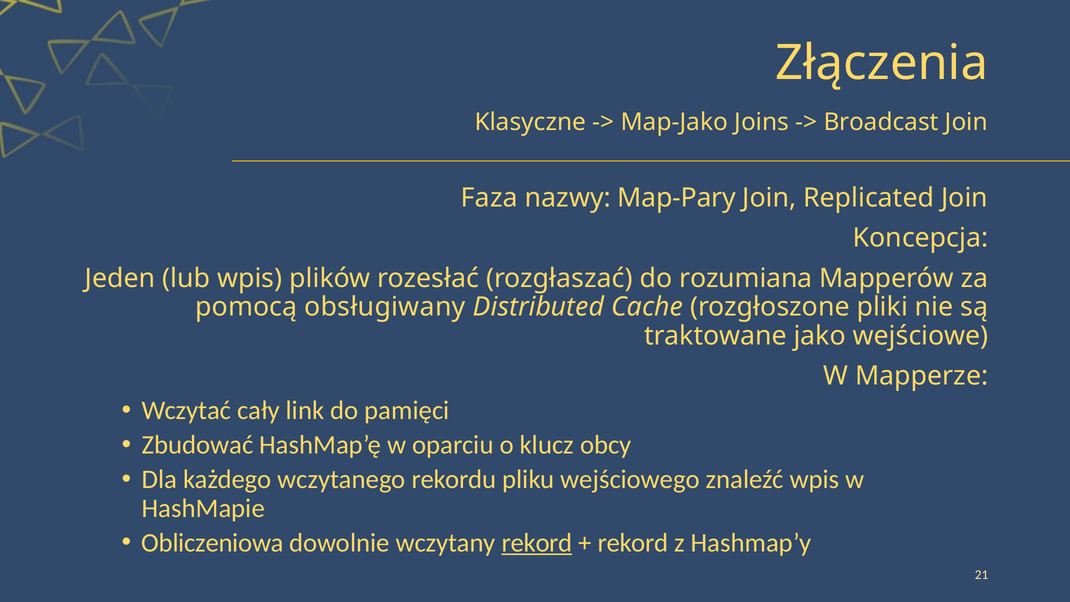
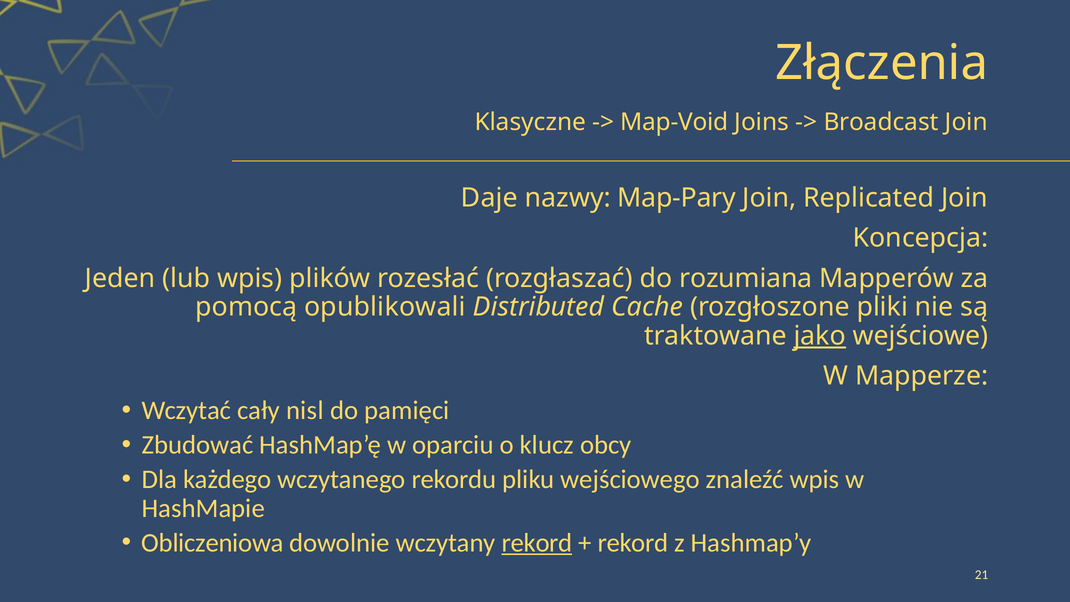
Map-Jako: Map-Jako -> Map-Void
Faza: Faza -> Daje
obsługiwany: obsługiwany -> opublikowali
jako underline: none -> present
link: link -> nisl
